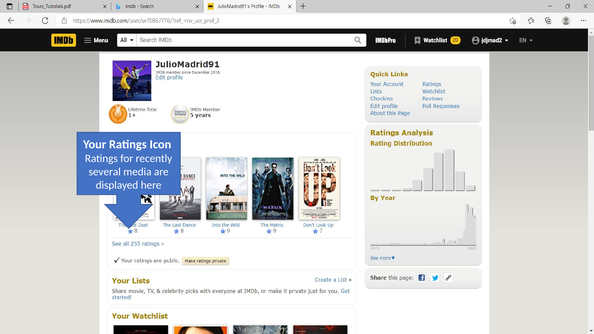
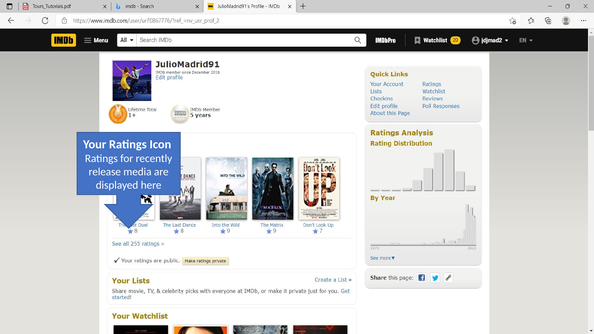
several: several -> release
